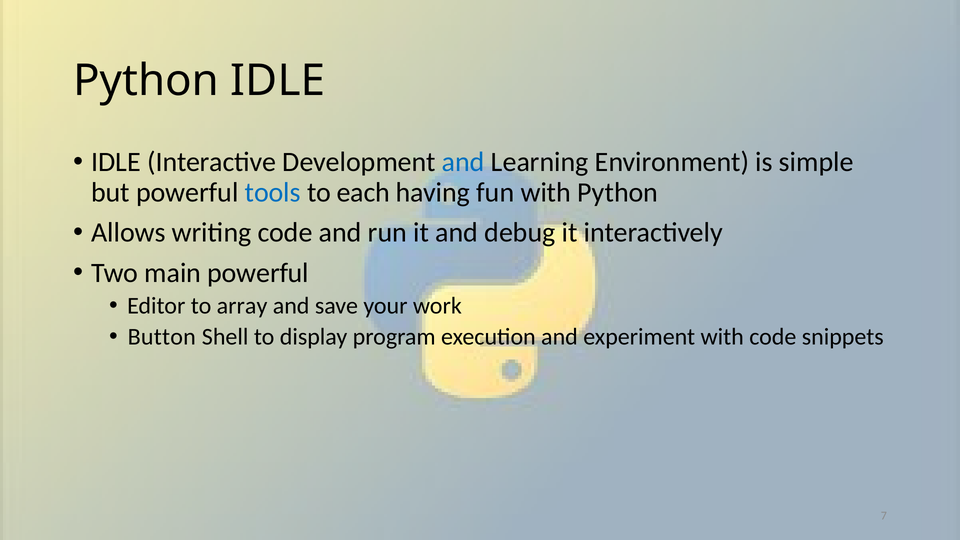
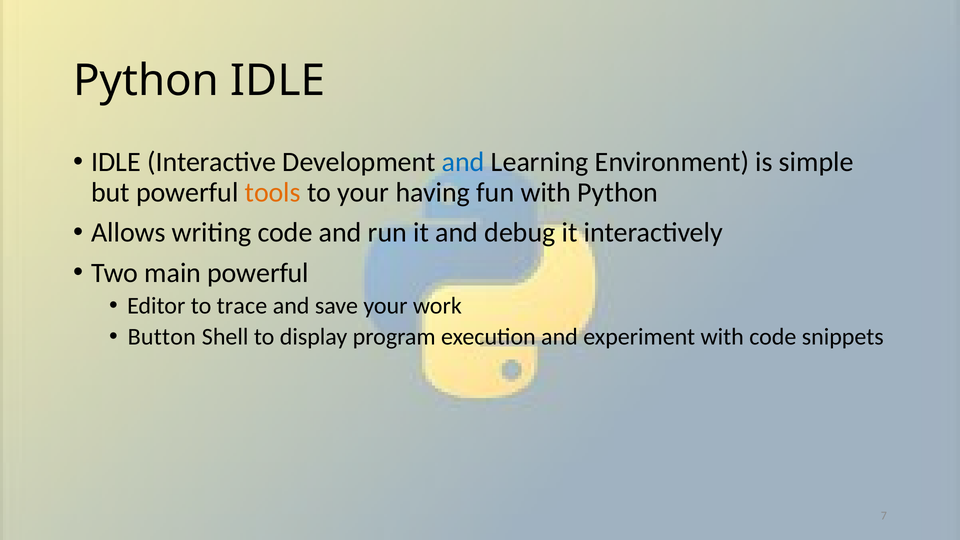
tools colour: blue -> orange
to each: each -> your
array: array -> trace
